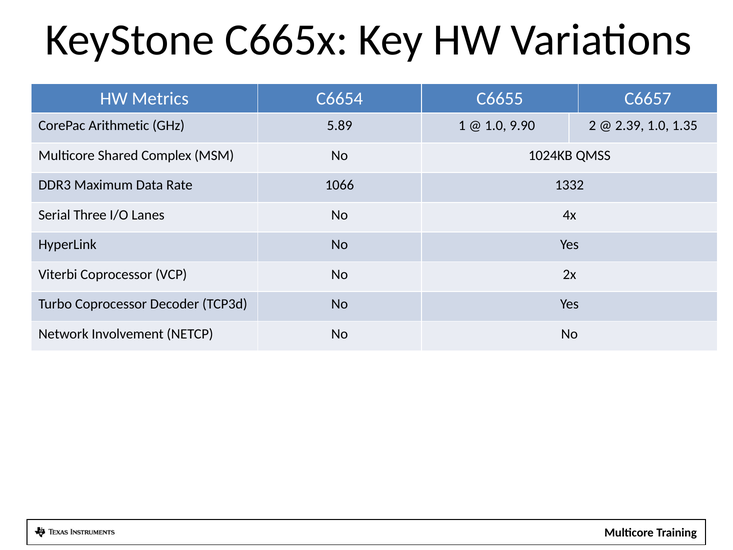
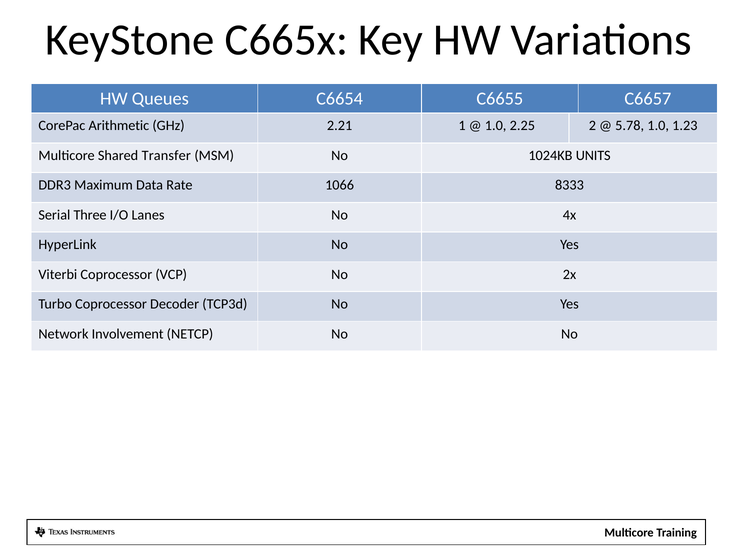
Metrics: Metrics -> Queues
5.89: 5.89 -> 2.21
9.90: 9.90 -> 2.25
2.39: 2.39 -> 5.78
1.35: 1.35 -> 1.23
Complex: Complex -> Transfer
QMSS: QMSS -> UNITS
1332: 1332 -> 8333
